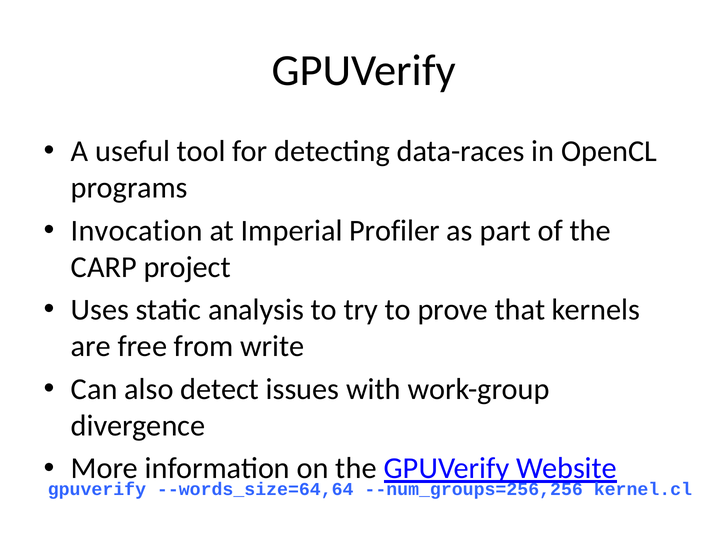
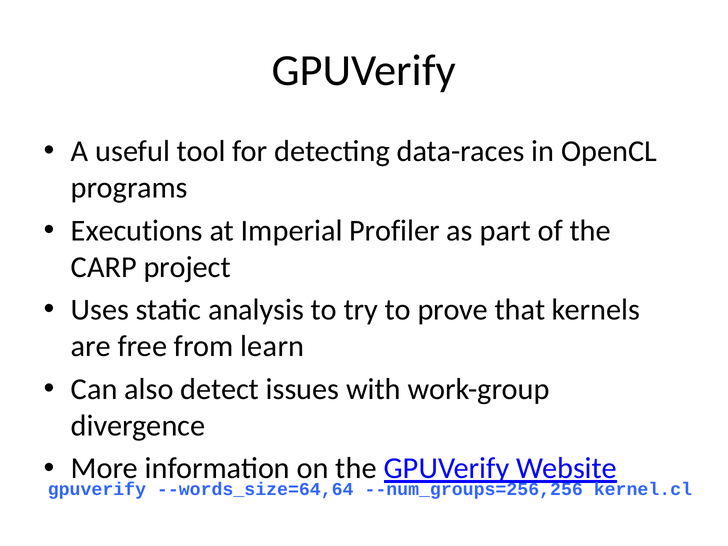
Invocation: Invocation -> Executions
write: write -> learn
